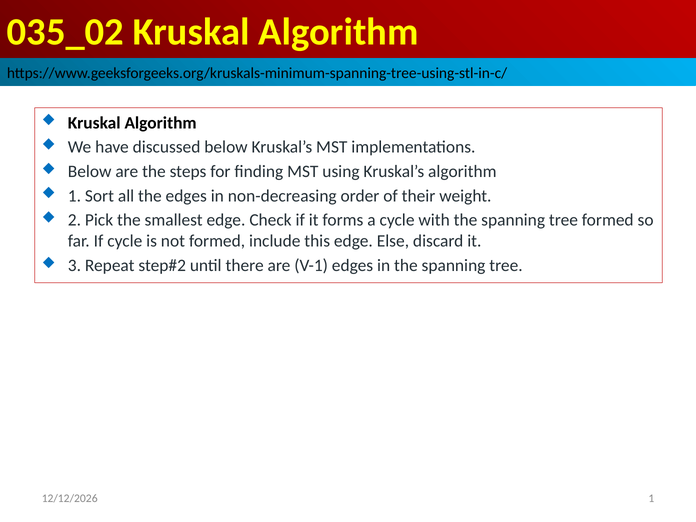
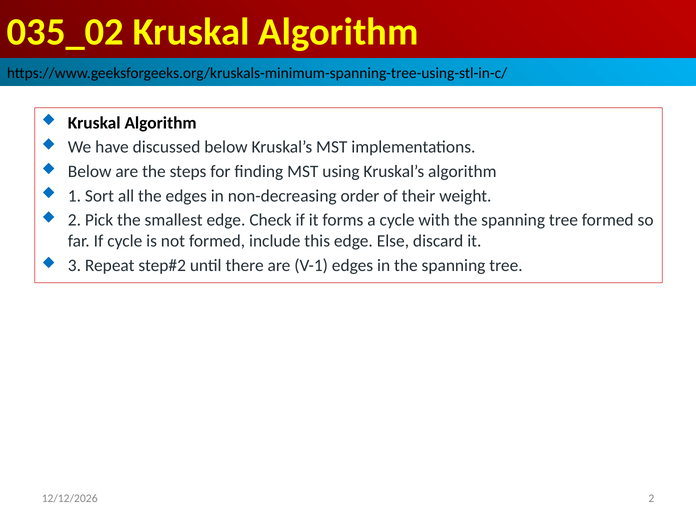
1 at (651, 498): 1 -> 2
